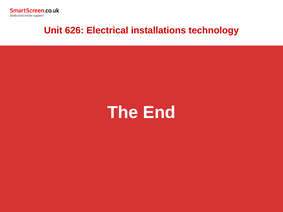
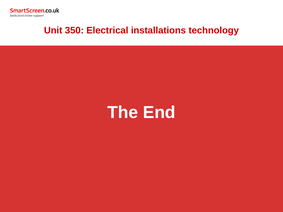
626: 626 -> 350
